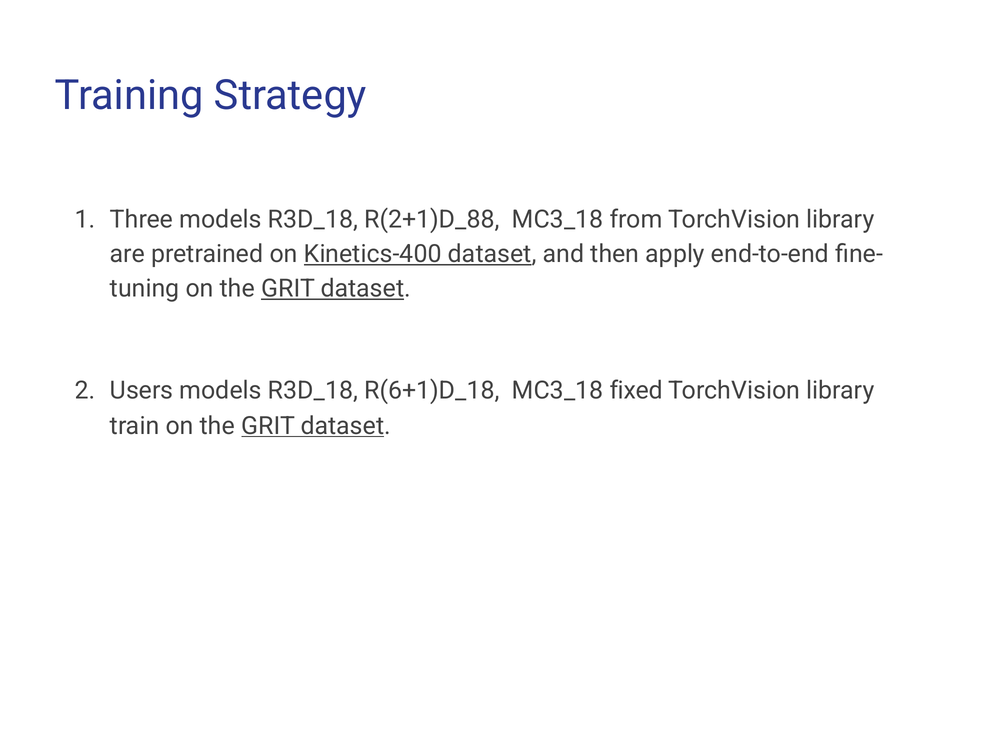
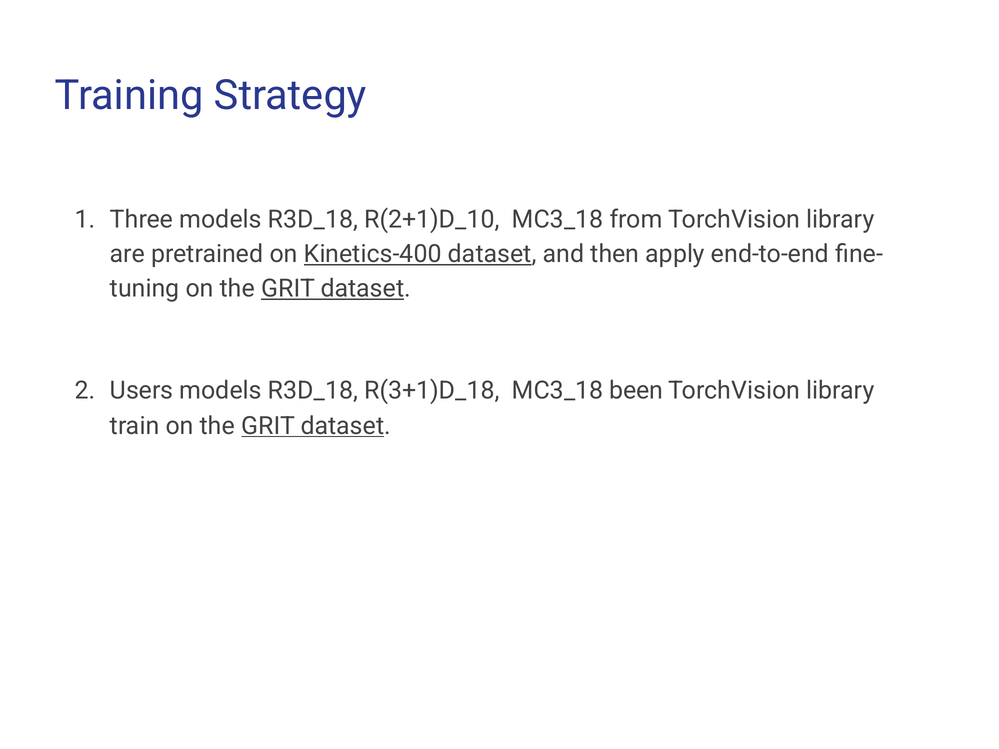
R(2+1)D_88: R(2+1)D_88 -> R(2+1)D_10
R(6+1)D_18: R(6+1)D_18 -> R(3+1)D_18
fixed: fixed -> been
